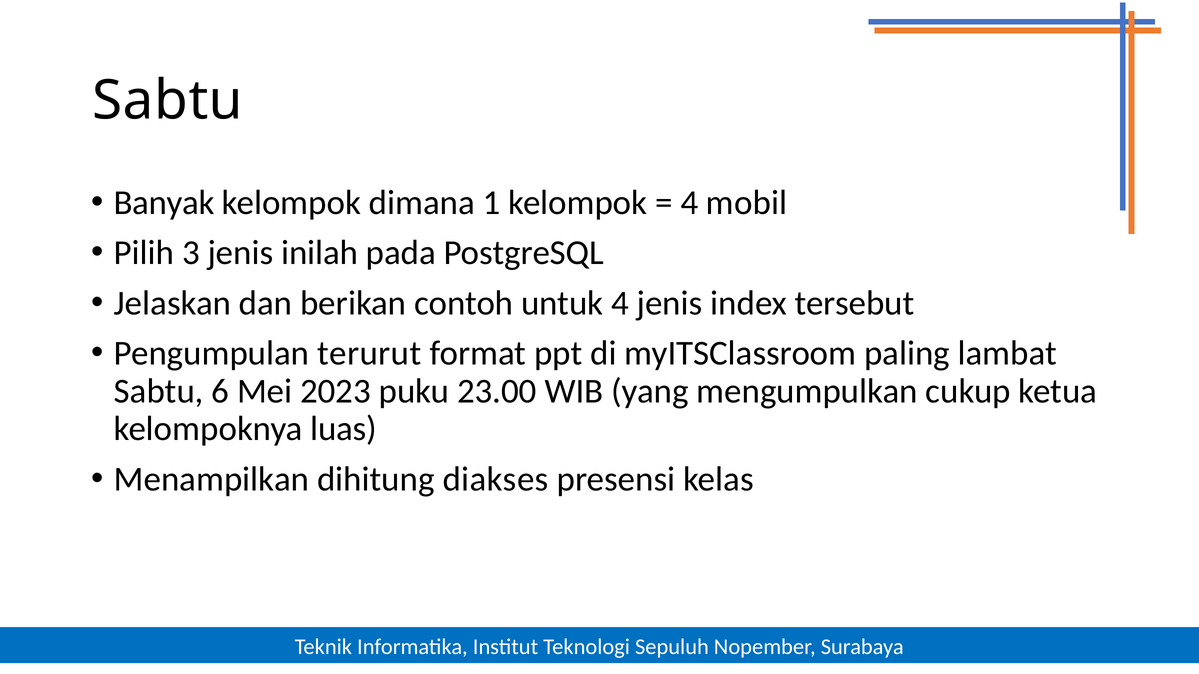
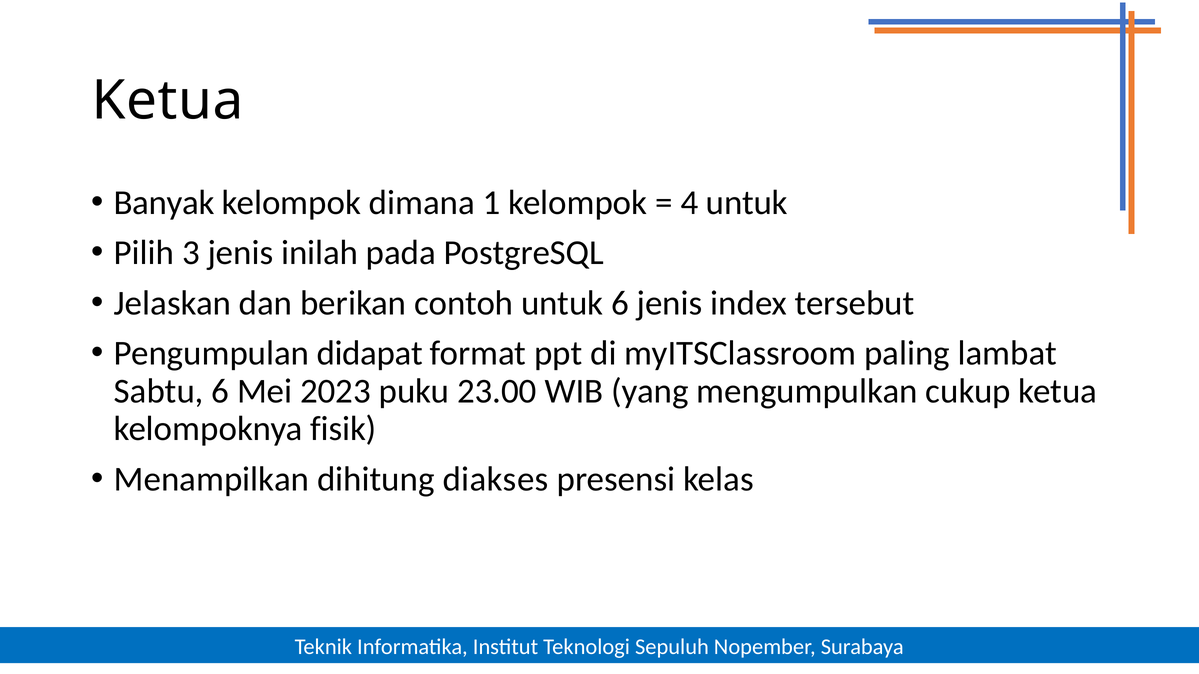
Sabtu at (167, 101): Sabtu -> Ketua
4 mobil: mobil -> untuk
untuk 4: 4 -> 6
terurut: terurut -> didapat
luas: luas -> fisik
